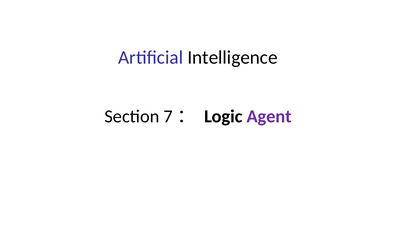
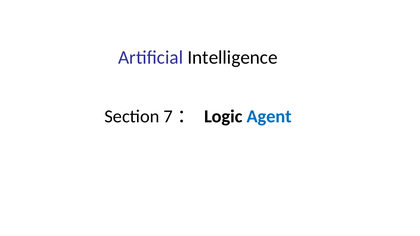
Agent colour: purple -> blue
